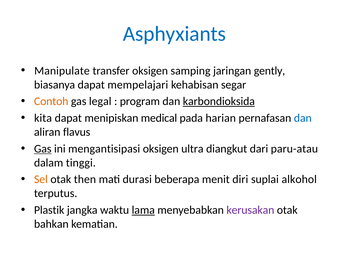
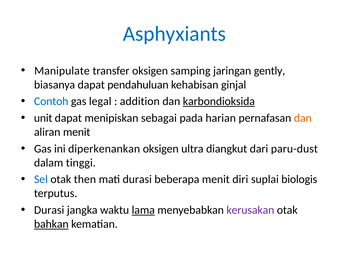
mempelajari: mempelajari -> pendahuluan
segar: segar -> ginjal
Contoh colour: orange -> blue
program: program -> addition
kita: kita -> unit
medical: medical -> sebagai
dan at (303, 118) colour: blue -> orange
aliran flavus: flavus -> menit
Gas at (43, 149) underline: present -> none
mengantisipasi: mengantisipasi -> diperkenankan
paru-atau: paru-atau -> paru-dust
Sel colour: orange -> blue
alkohol: alkohol -> biologis
Plastik at (49, 210): Plastik -> Durasi
bahkan underline: none -> present
